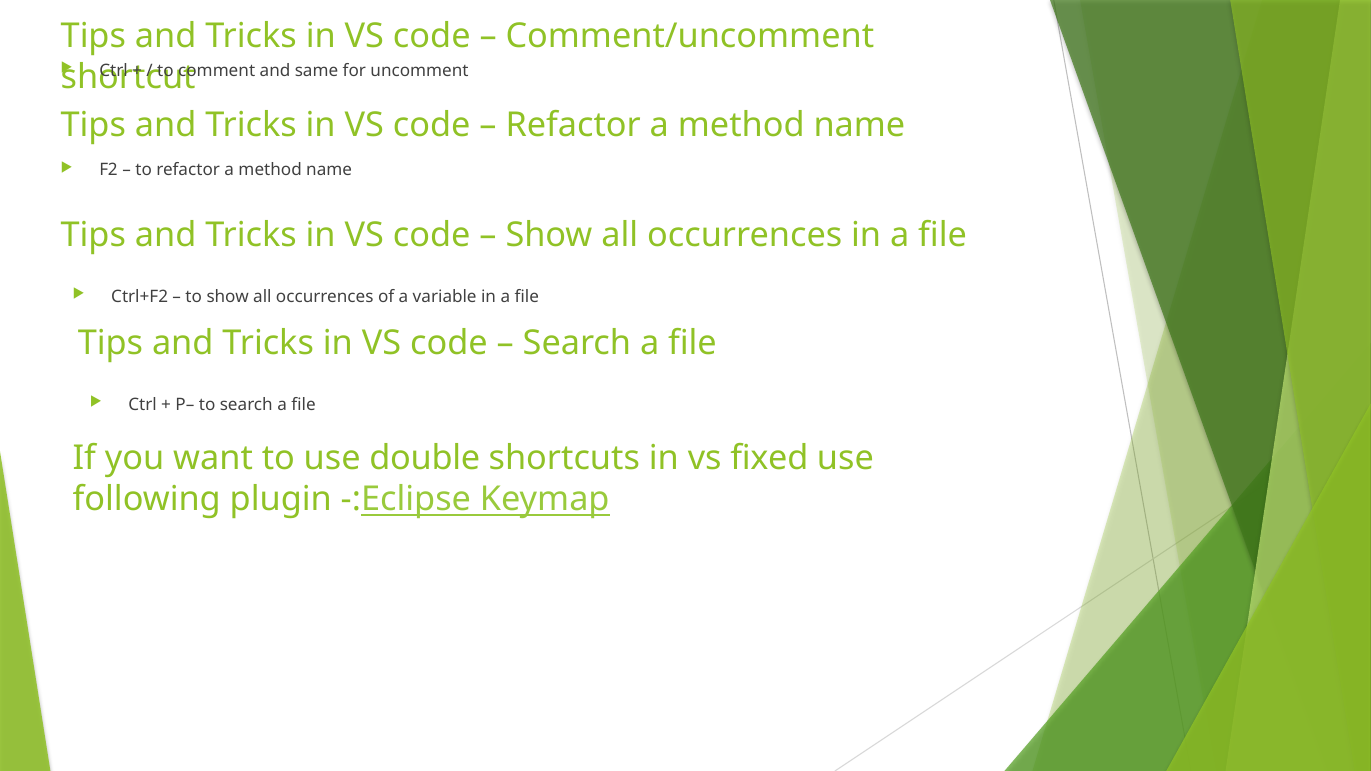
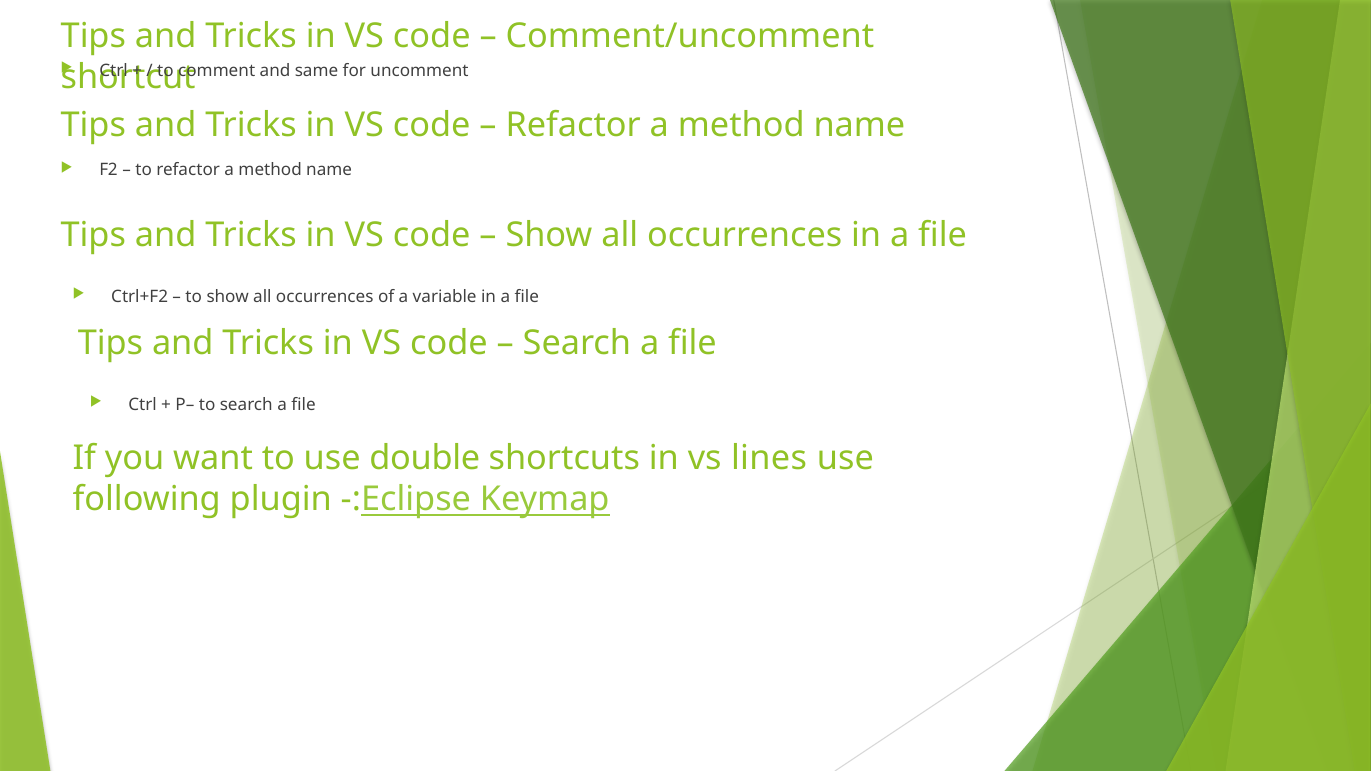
fixed: fixed -> lines
